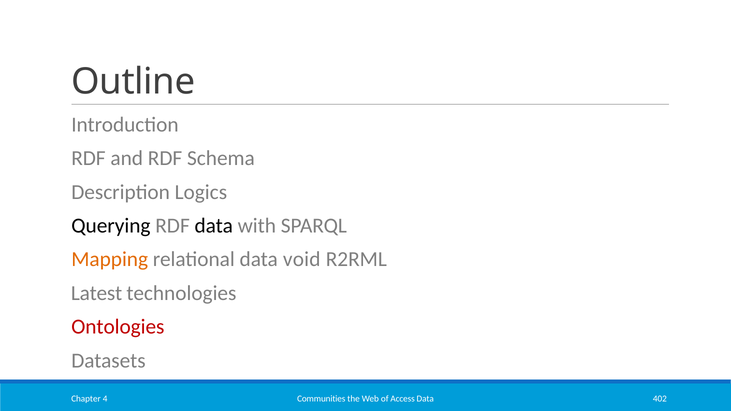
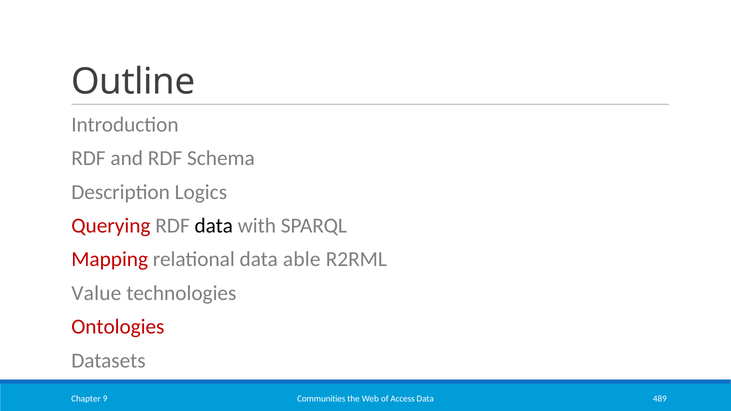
Querying colour: black -> red
Mapping colour: orange -> red
void: void -> able
Latest: Latest -> Value
402: 402 -> 489
4: 4 -> 9
